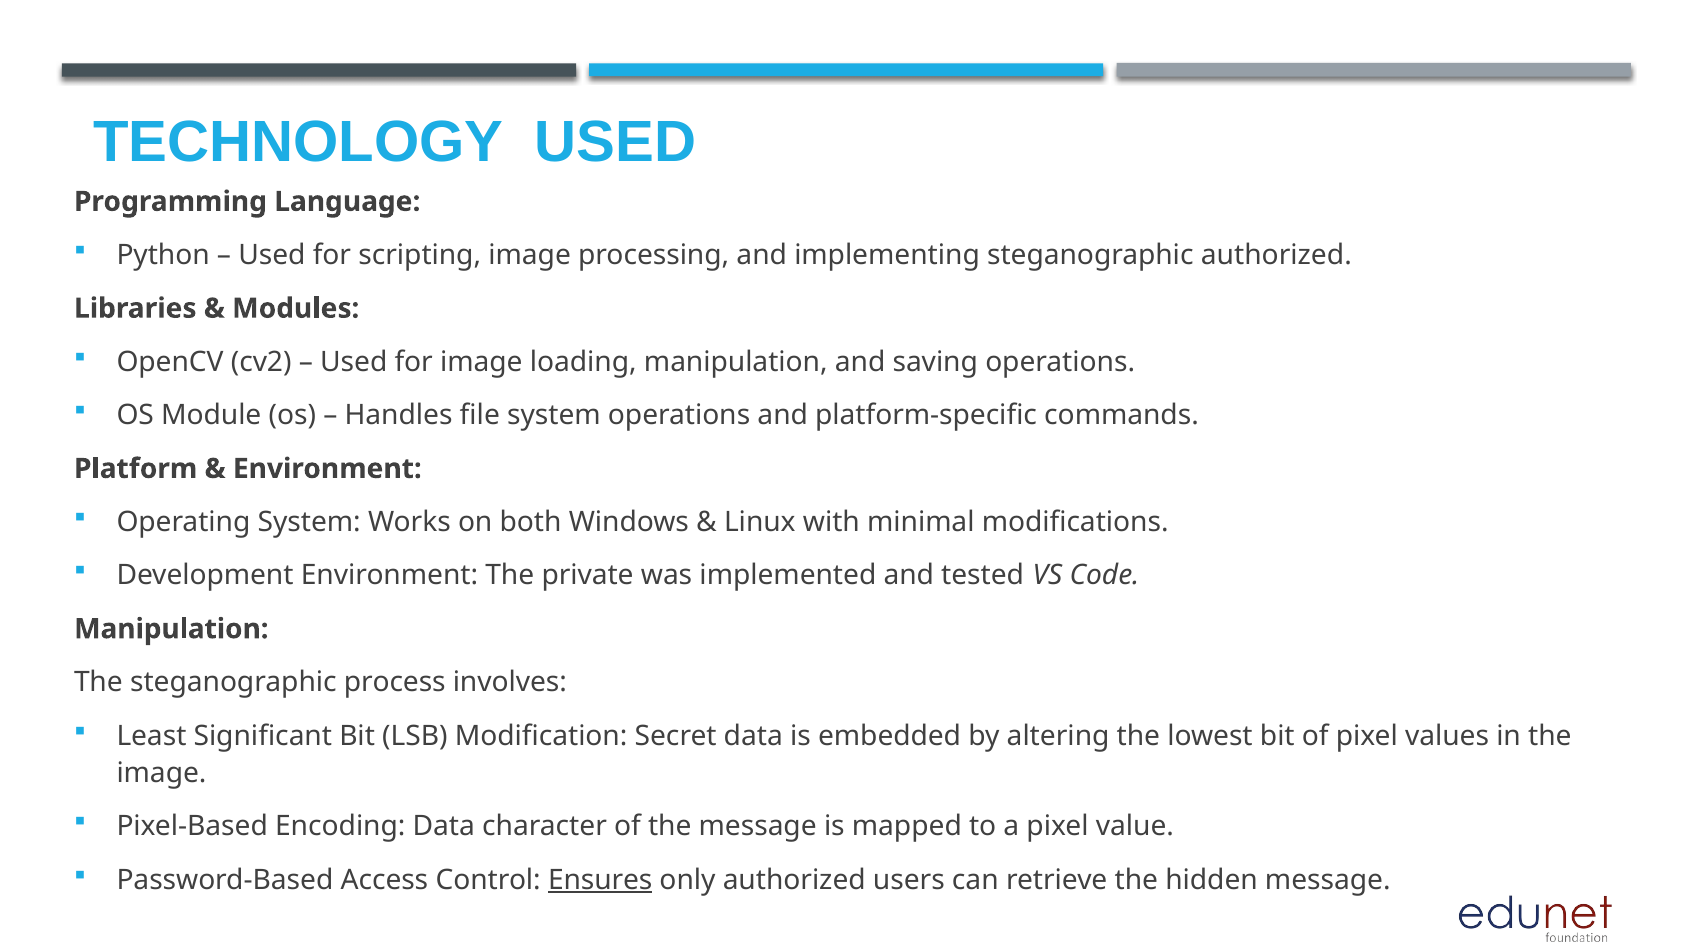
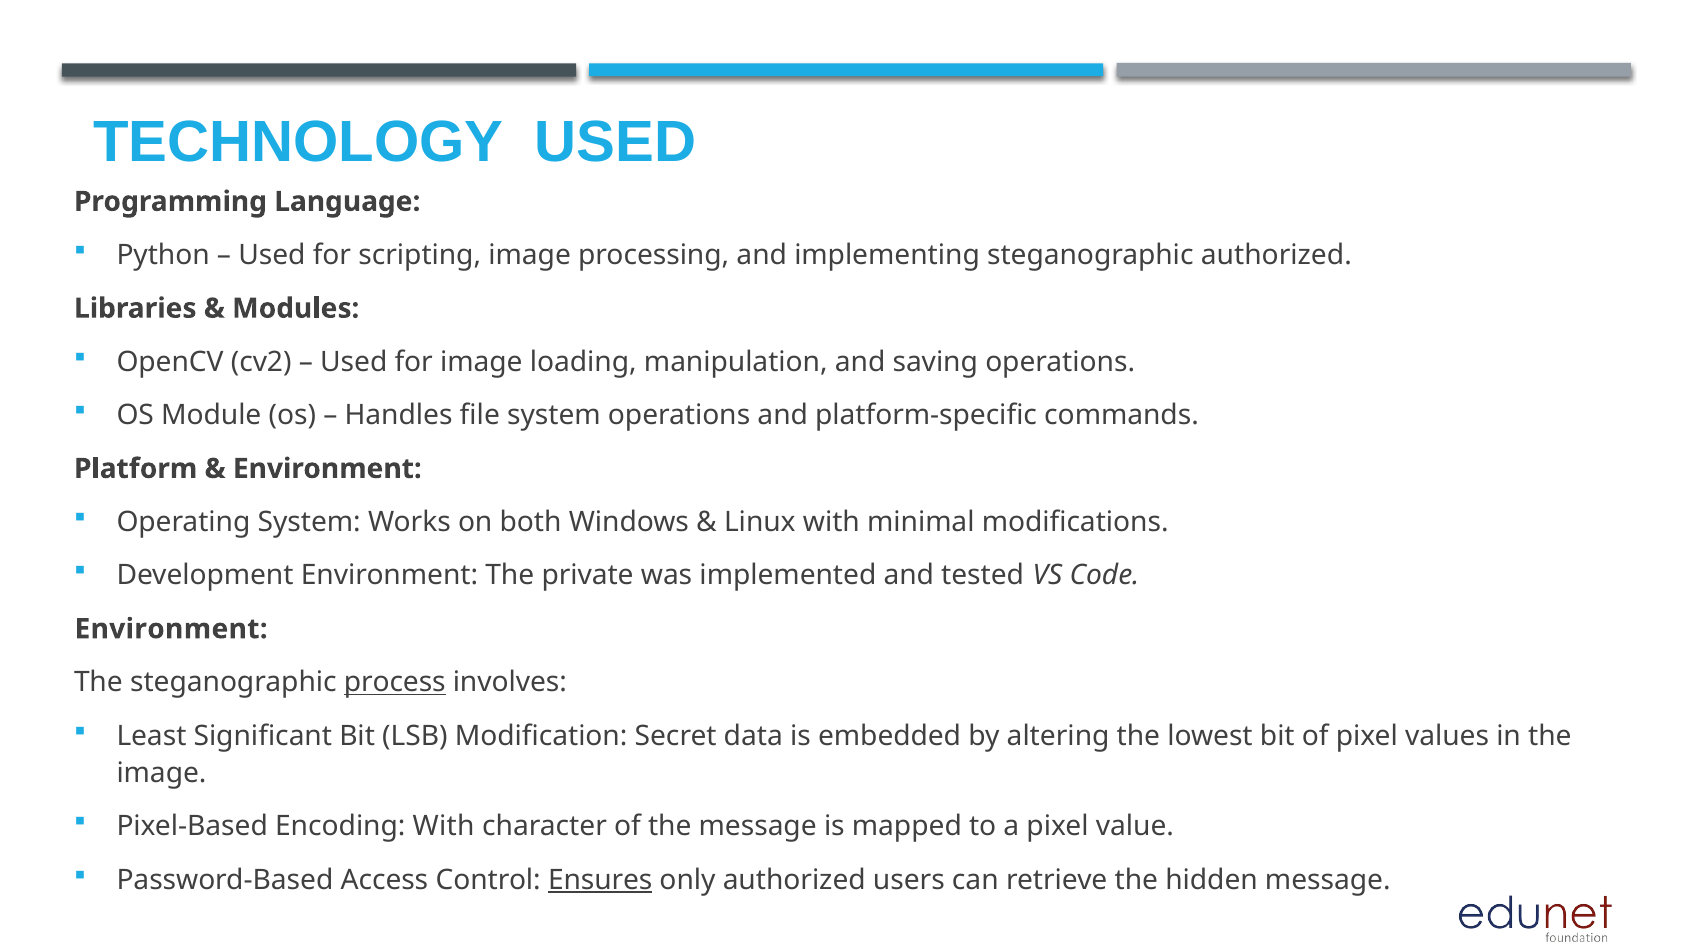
Manipulation at (171, 629): Manipulation -> Environment
process underline: none -> present
Encoding Data: Data -> With
